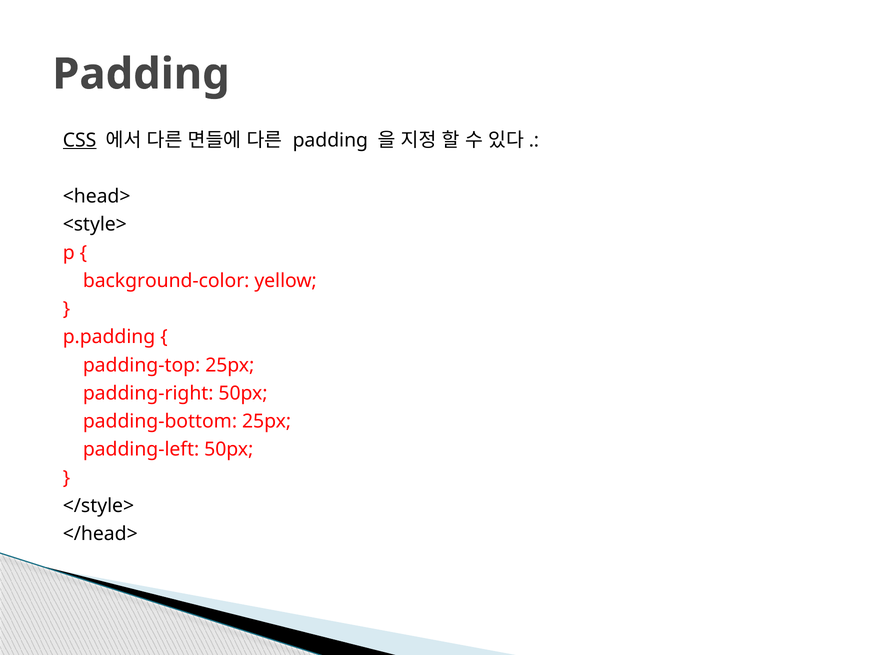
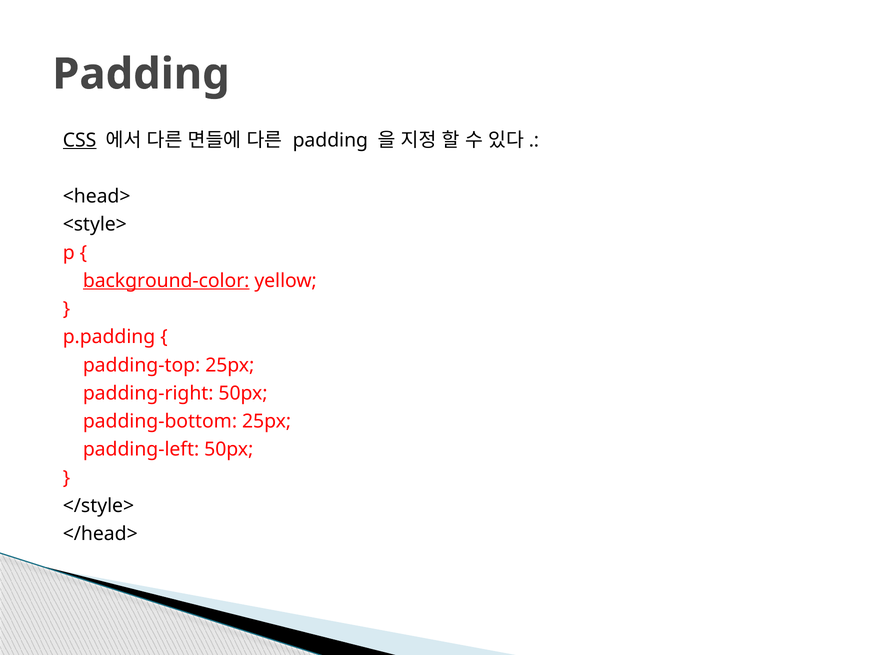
background-color underline: none -> present
